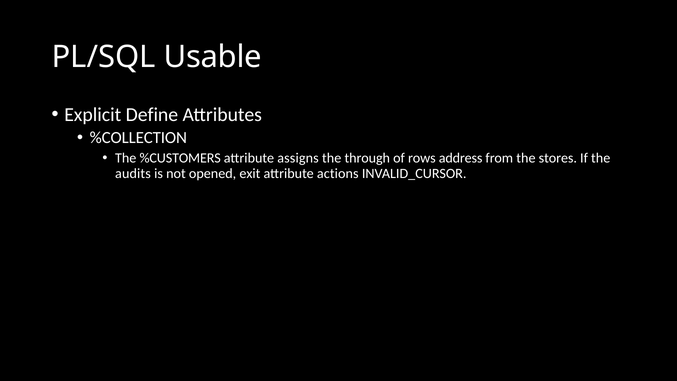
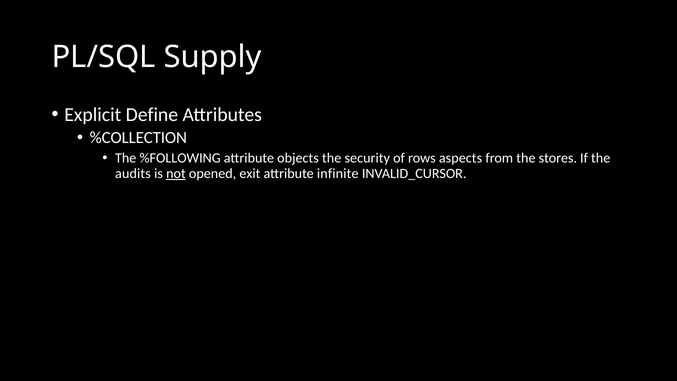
Usable: Usable -> Supply
%CUSTOMERS: %CUSTOMERS -> %FOLLOWING
assigns: assigns -> objects
through: through -> security
address: address -> aspects
not underline: none -> present
actions: actions -> infinite
